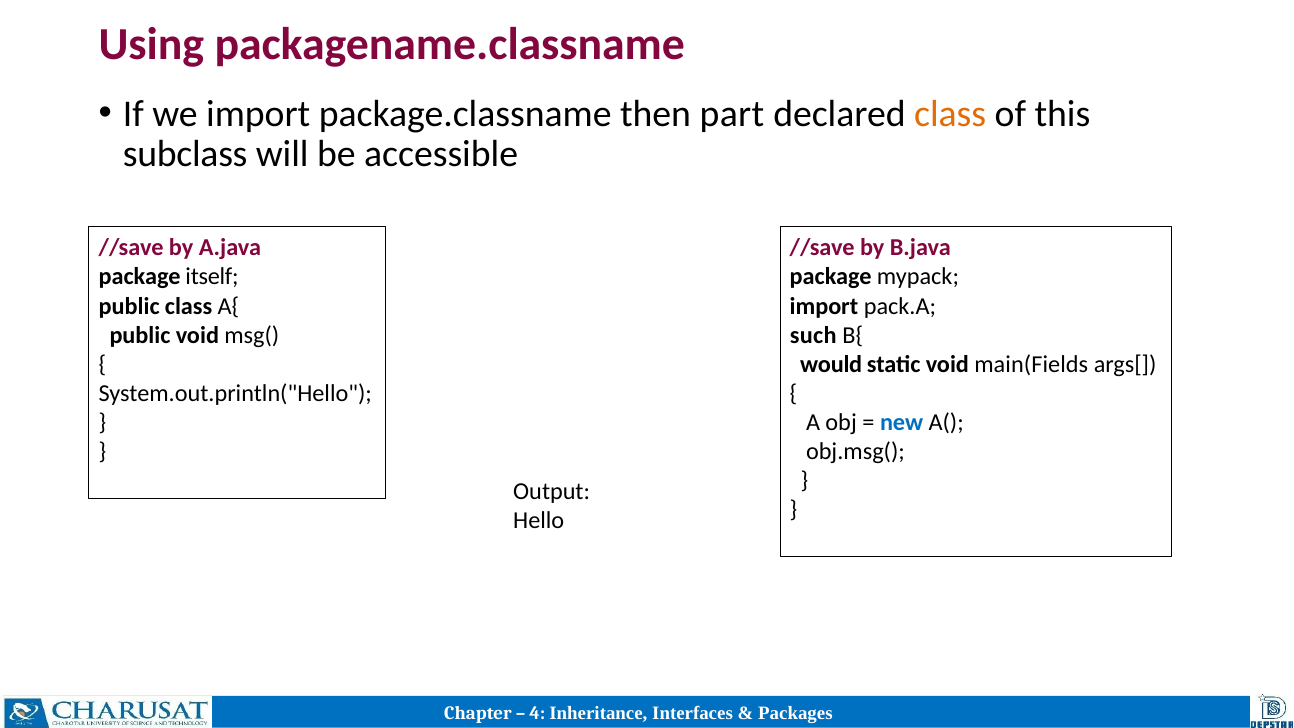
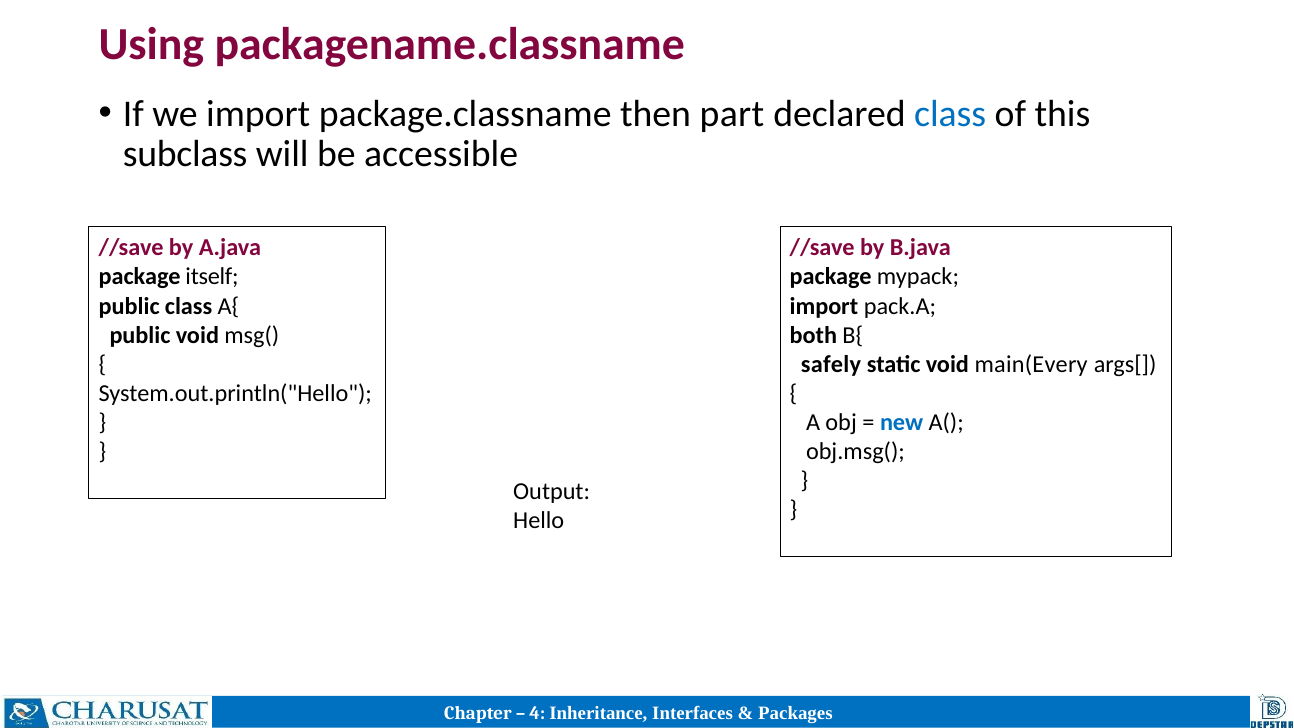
class at (950, 114) colour: orange -> blue
such: such -> both
would: would -> safely
main(Fields: main(Fields -> main(Every
